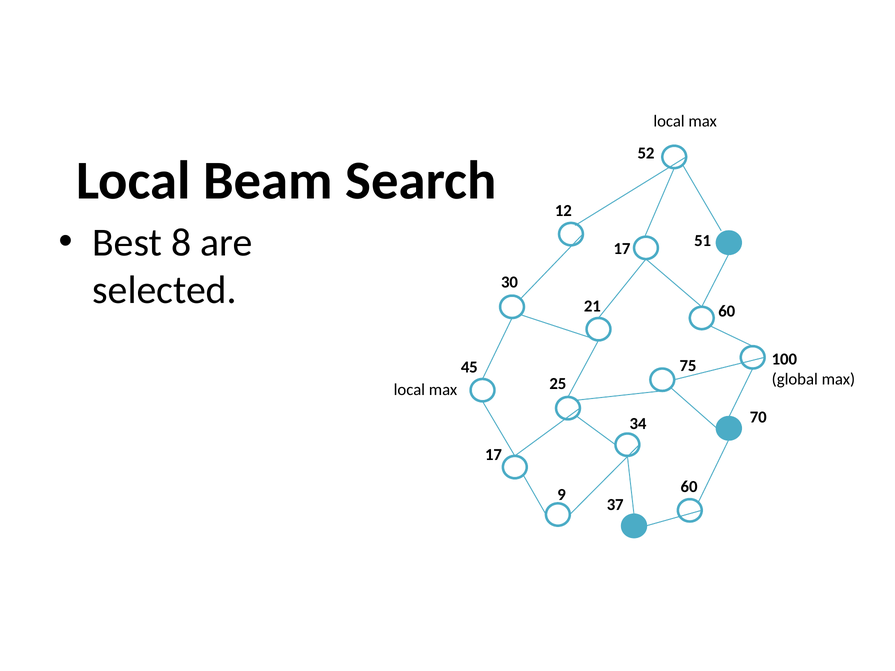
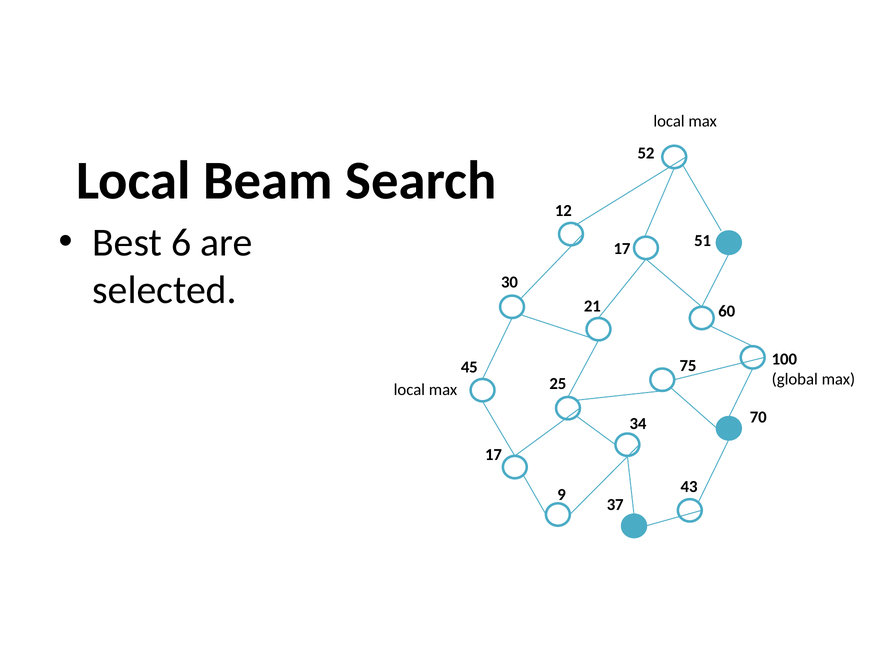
8: 8 -> 6
9 60: 60 -> 43
